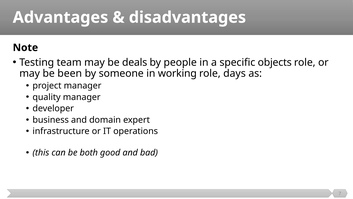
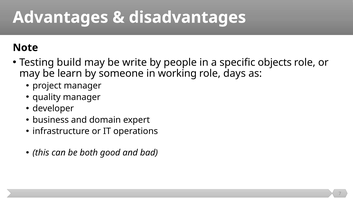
team: team -> build
deals: deals -> write
been: been -> learn
